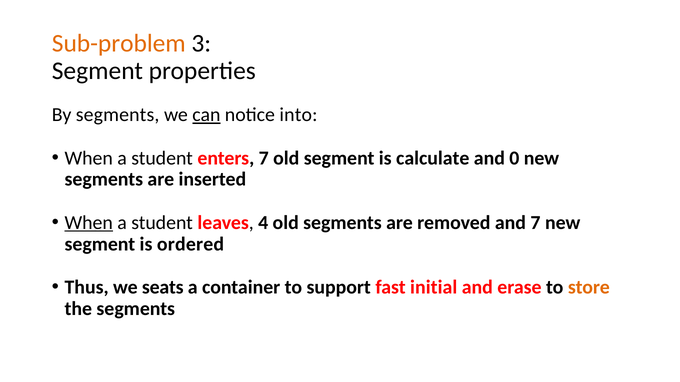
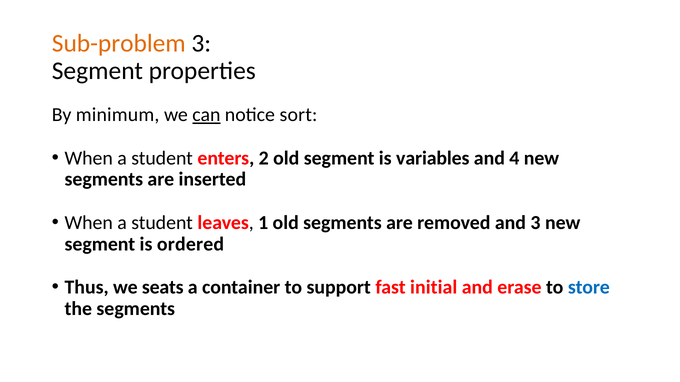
By segments: segments -> minimum
into: into -> sort
enters 7: 7 -> 2
calculate: calculate -> variables
0: 0 -> 4
When at (89, 223) underline: present -> none
4: 4 -> 1
and 7: 7 -> 3
store colour: orange -> blue
